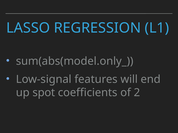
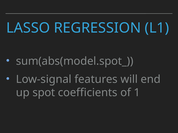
sum(abs(model.only_: sum(abs(model.only_ -> sum(abs(model.spot_
2: 2 -> 1
